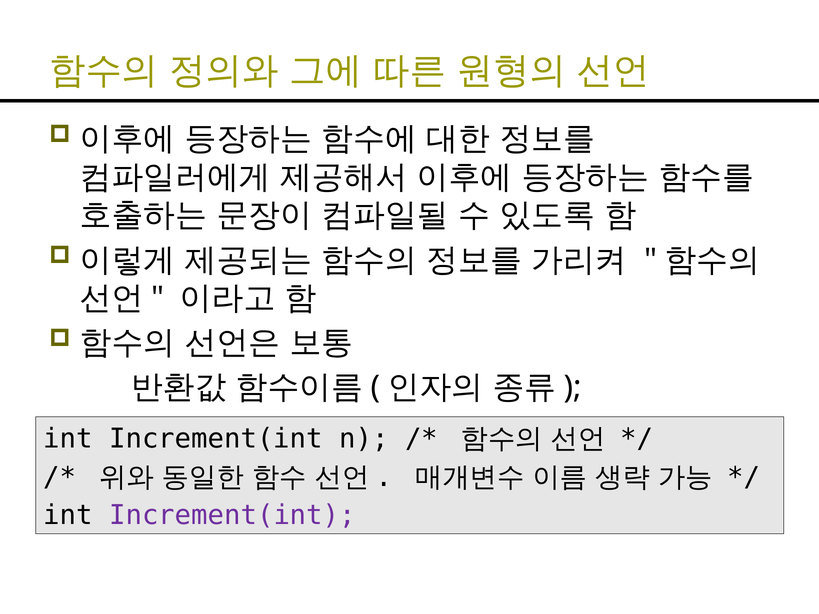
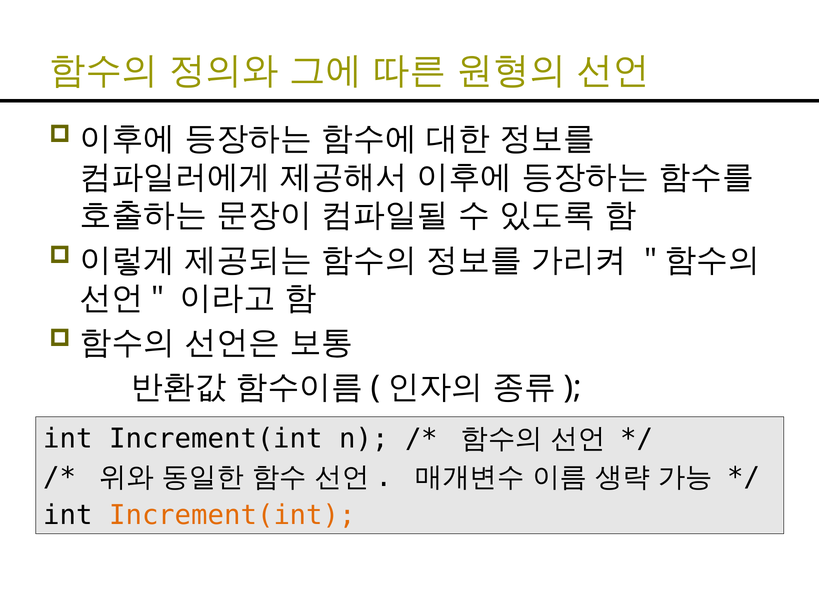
Increment(int at (232, 515) colour: purple -> orange
